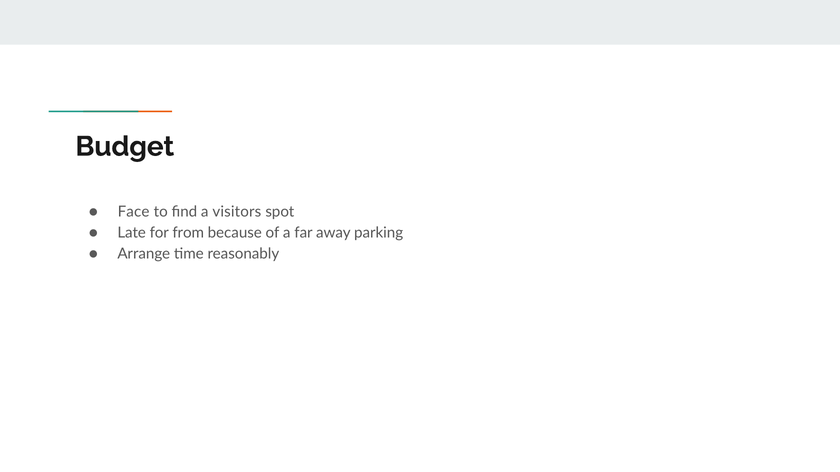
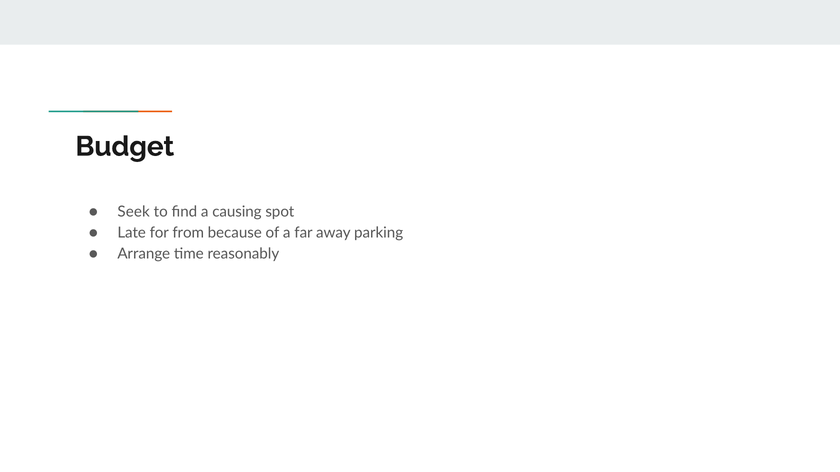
Face: Face -> Seek
visitors: visitors -> causing
